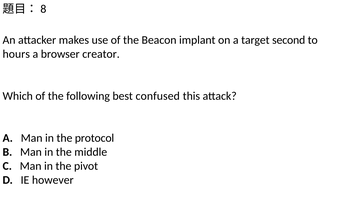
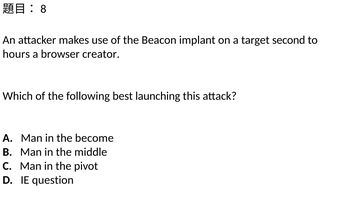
confused: confused -> launching
protocol: protocol -> become
however: however -> question
